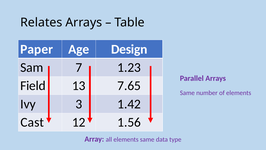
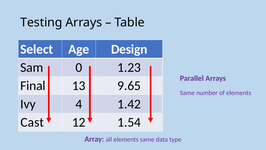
Relates: Relates -> Testing
Paper: Paper -> Select
7: 7 -> 0
Field: Field -> Final
7.65: 7.65 -> 9.65
3: 3 -> 4
1.56: 1.56 -> 1.54
